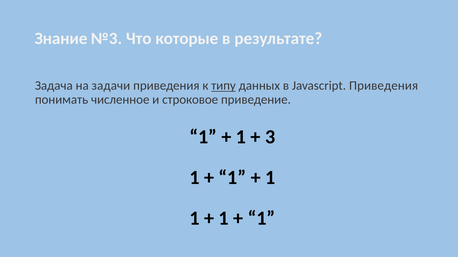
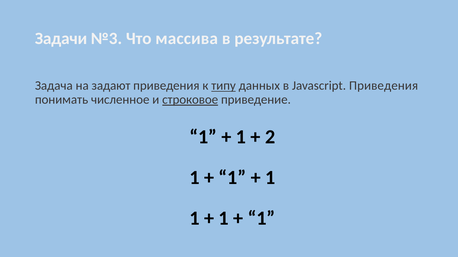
Знание: Знание -> Задачи
которые: которые -> массива
задачи: задачи -> задают
строковое underline: none -> present
3: 3 -> 2
